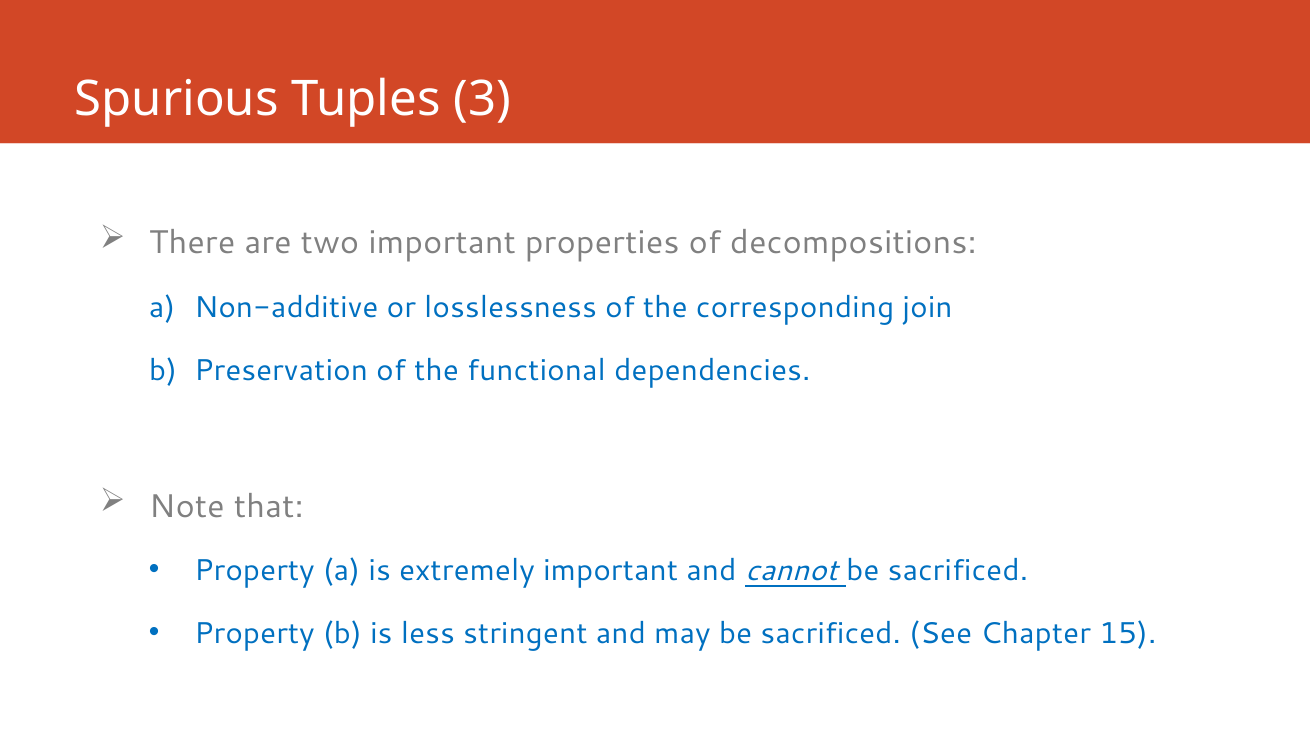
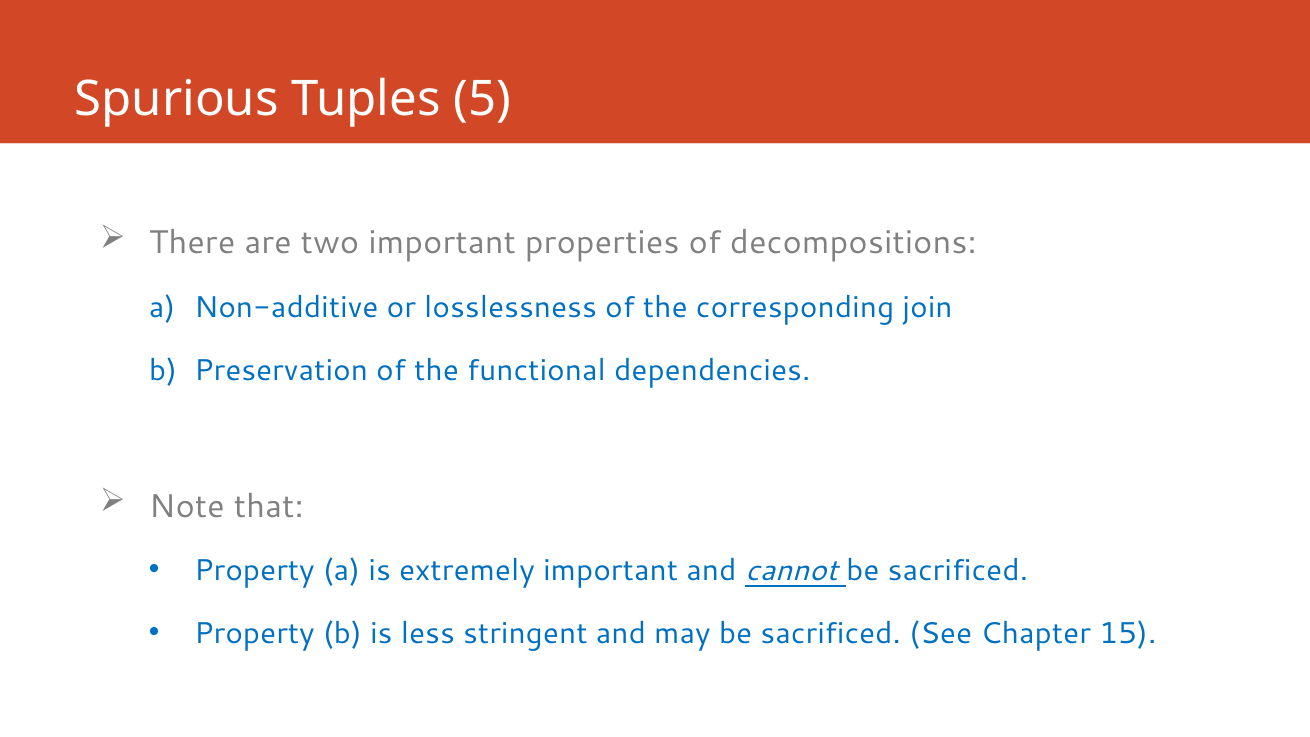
3: 3 -> 5
